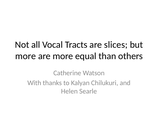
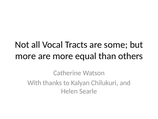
slices: slices -> some
